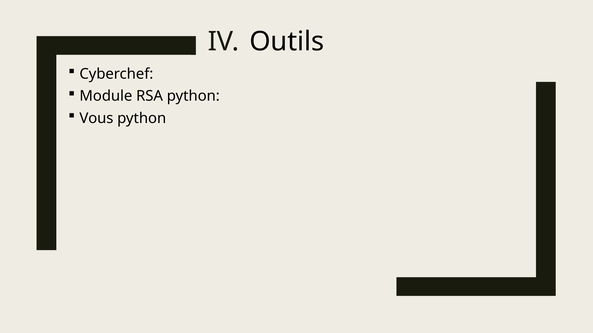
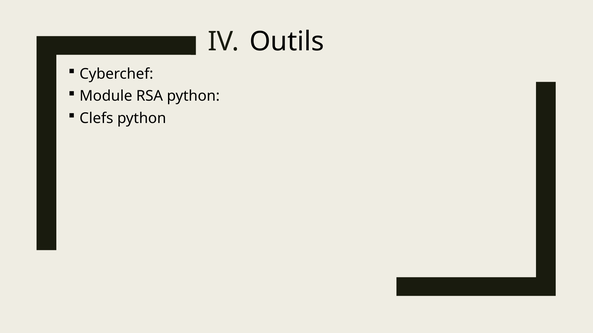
Vous: Vous -> Clefs
